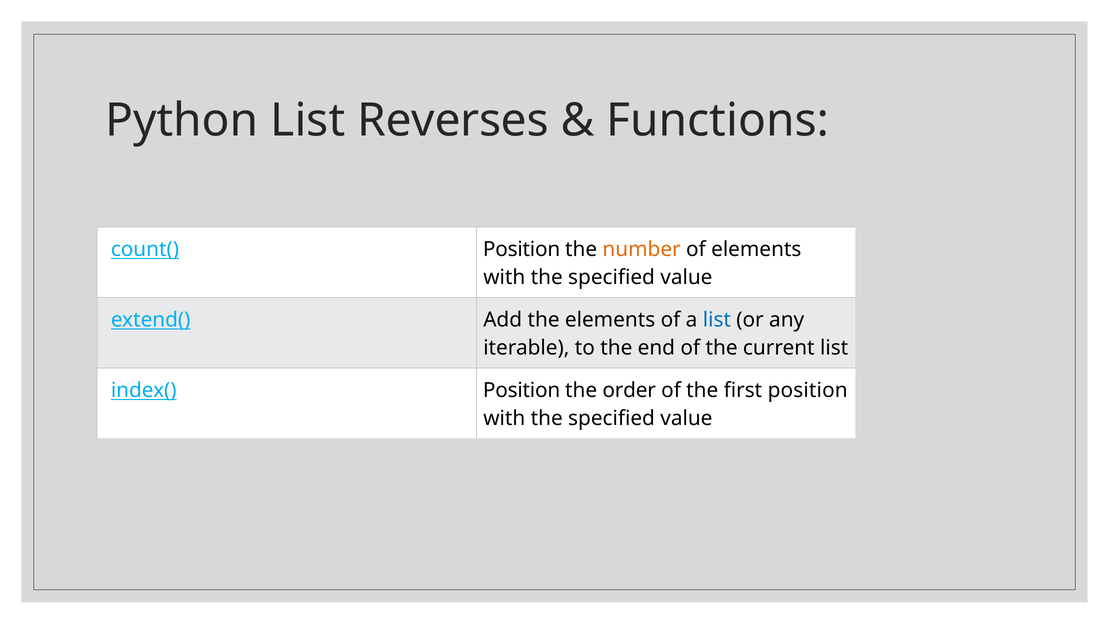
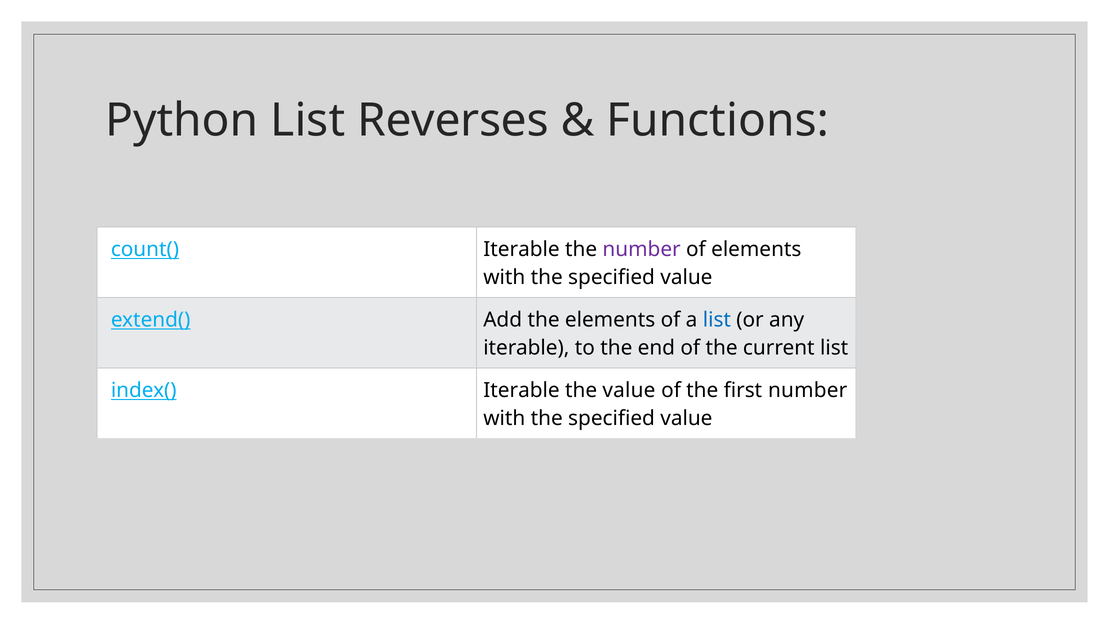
count( Position: Position -> Iterable
number at (642, 249) colour: orange -> purple
index( Position: Position -> Iterable
the order: order -> value
first position: position -> number
